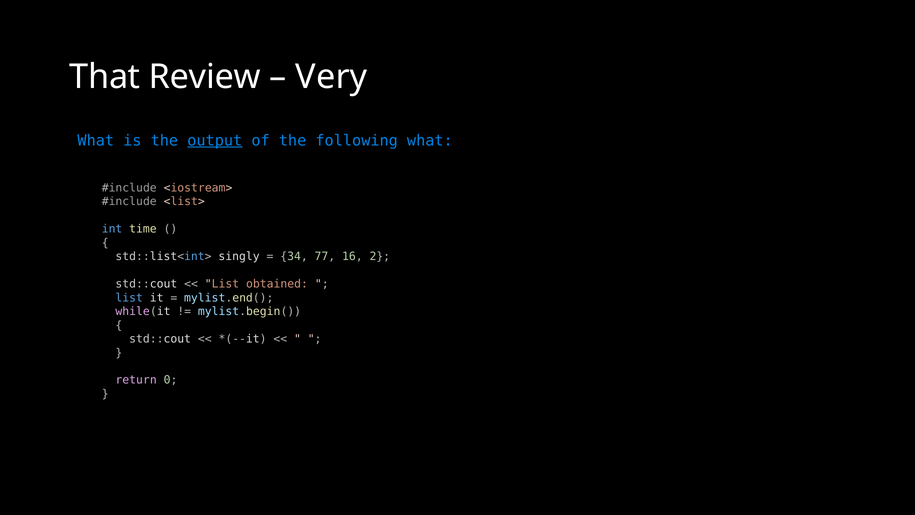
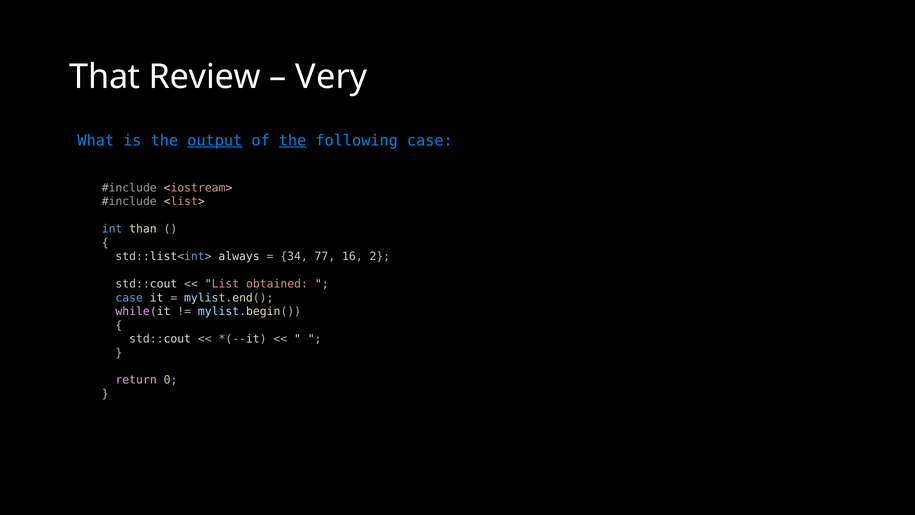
the at (293, 140) underline: none -> present
following what: what -> case
time: time -> than
singly: singly -> always
list at (129, 298): list -> case
